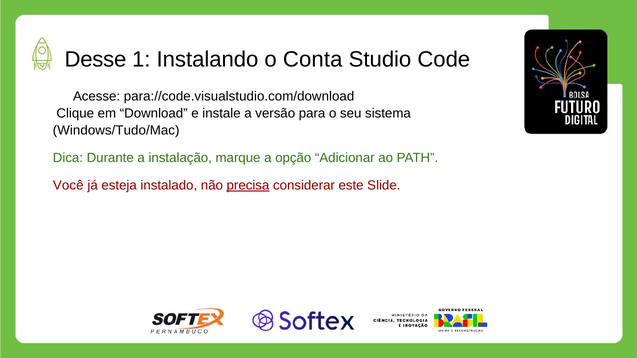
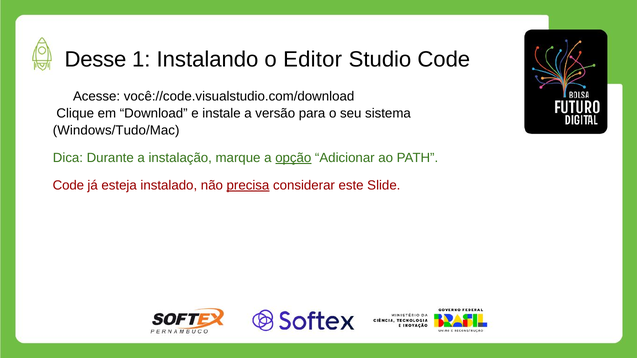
Conta: Conta -> Editor
para://code.visualstudio.com/download: para://code.visualstudio.com/download -> você://code.visualstudio.com/download
opção underline: none -> present
Você at (68, 185): Você -> Code
